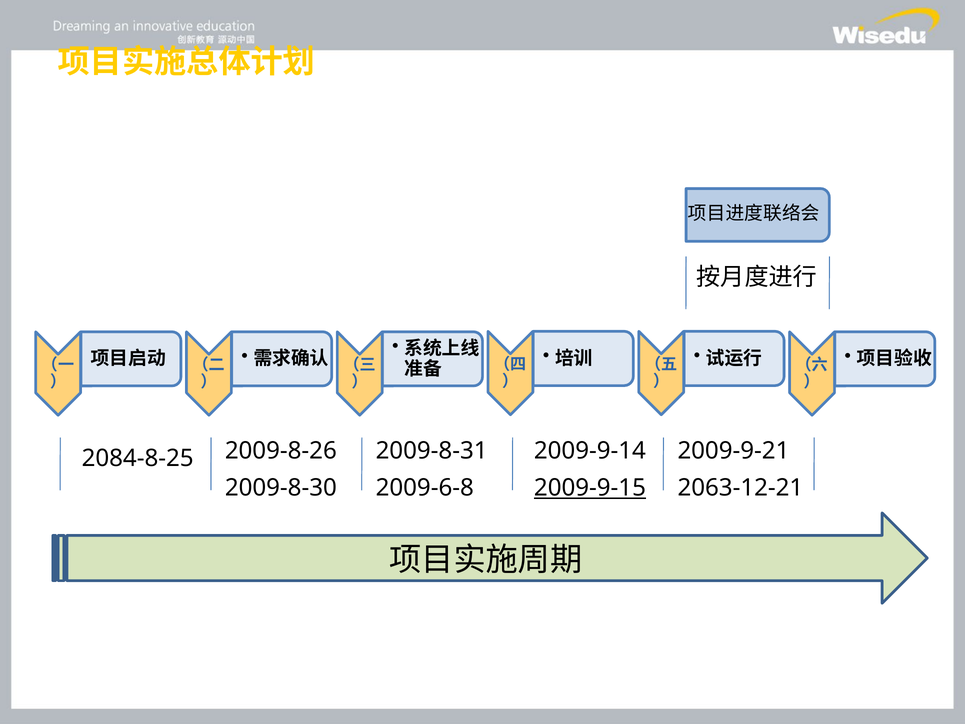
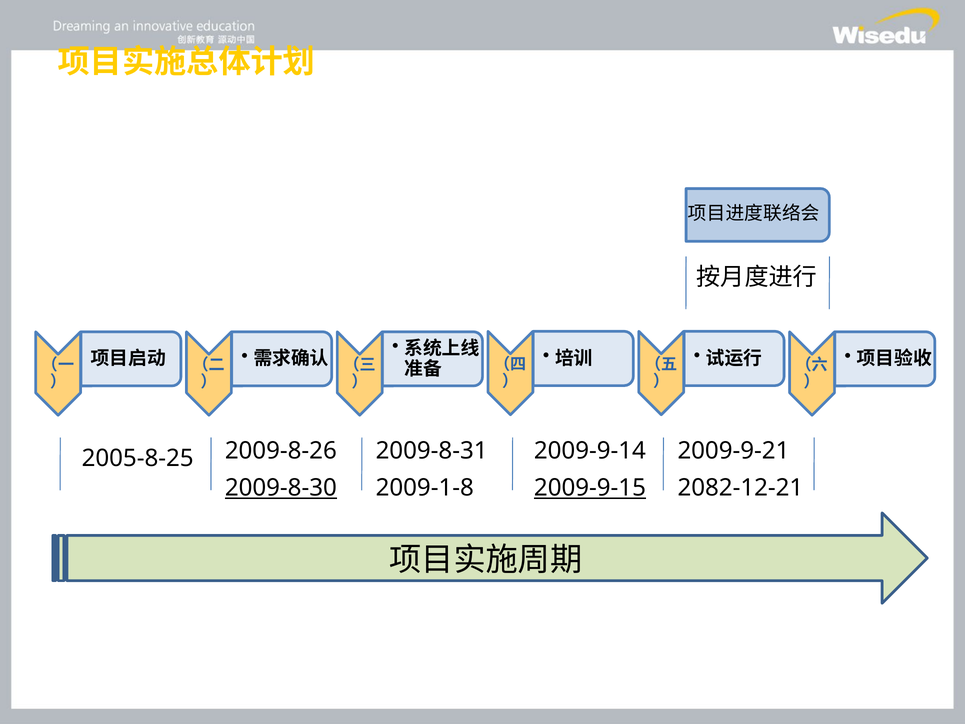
2084-8-25: 2084-8-25 -> 2005-8-25
2009-8-30 underline: none -> present
2009-6-8: 2009-6-8 -> 2009-1-8
2063-12-21: 2063-12-21 -> 2082-12-21
